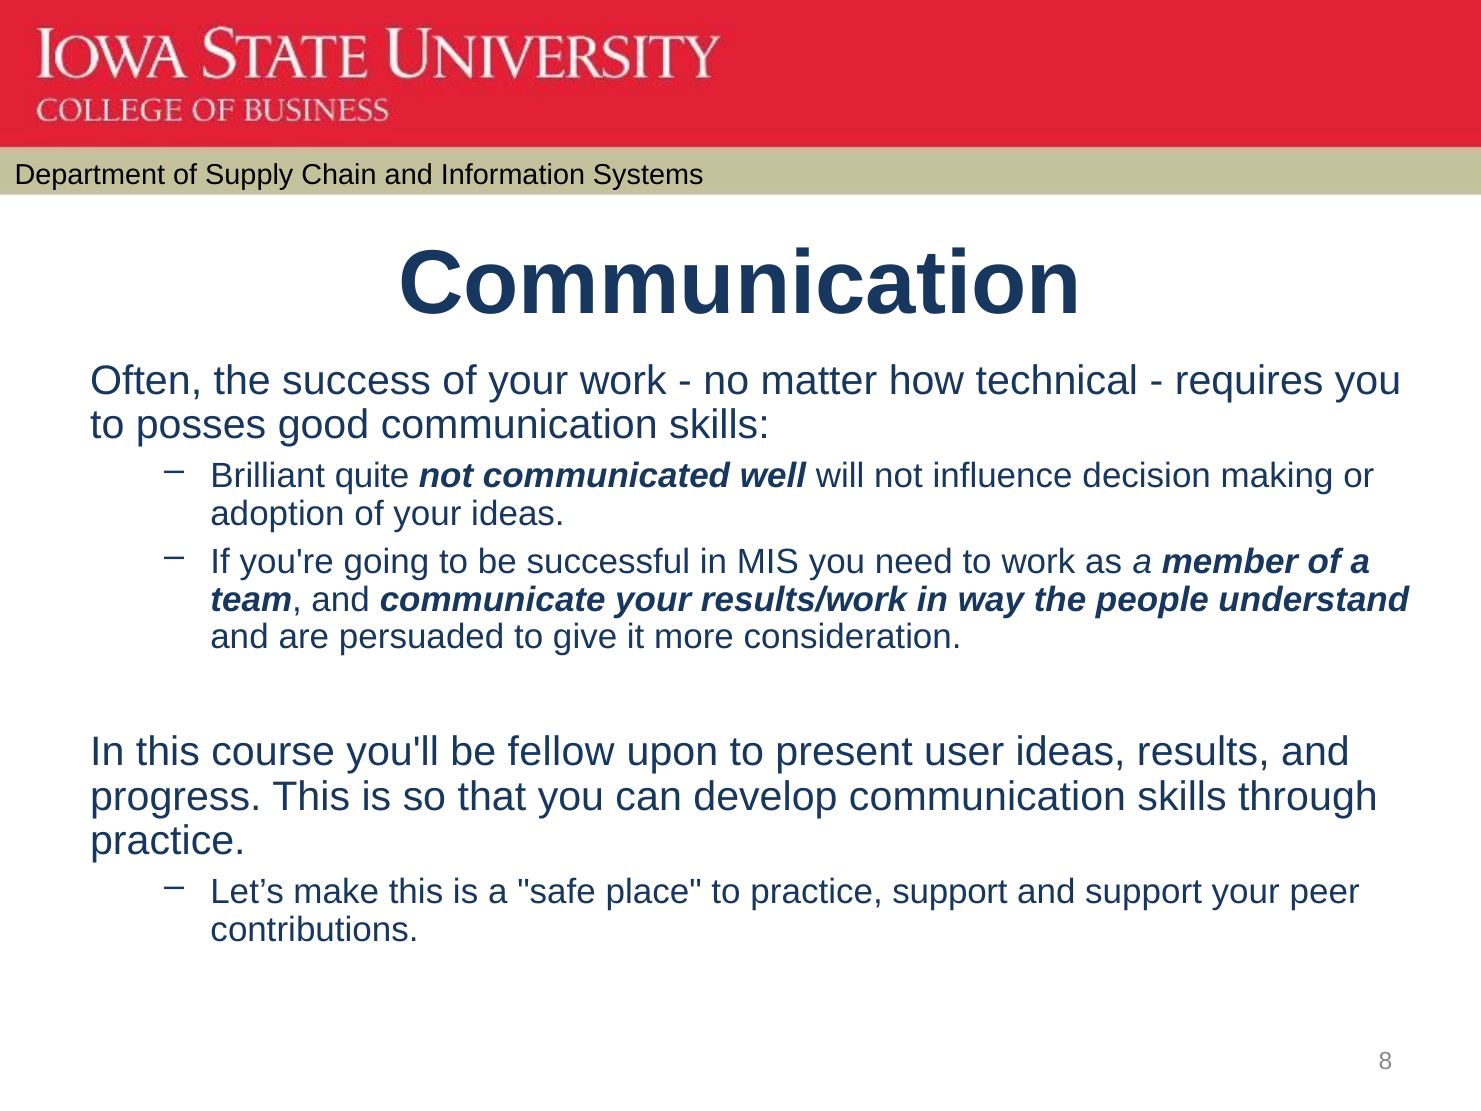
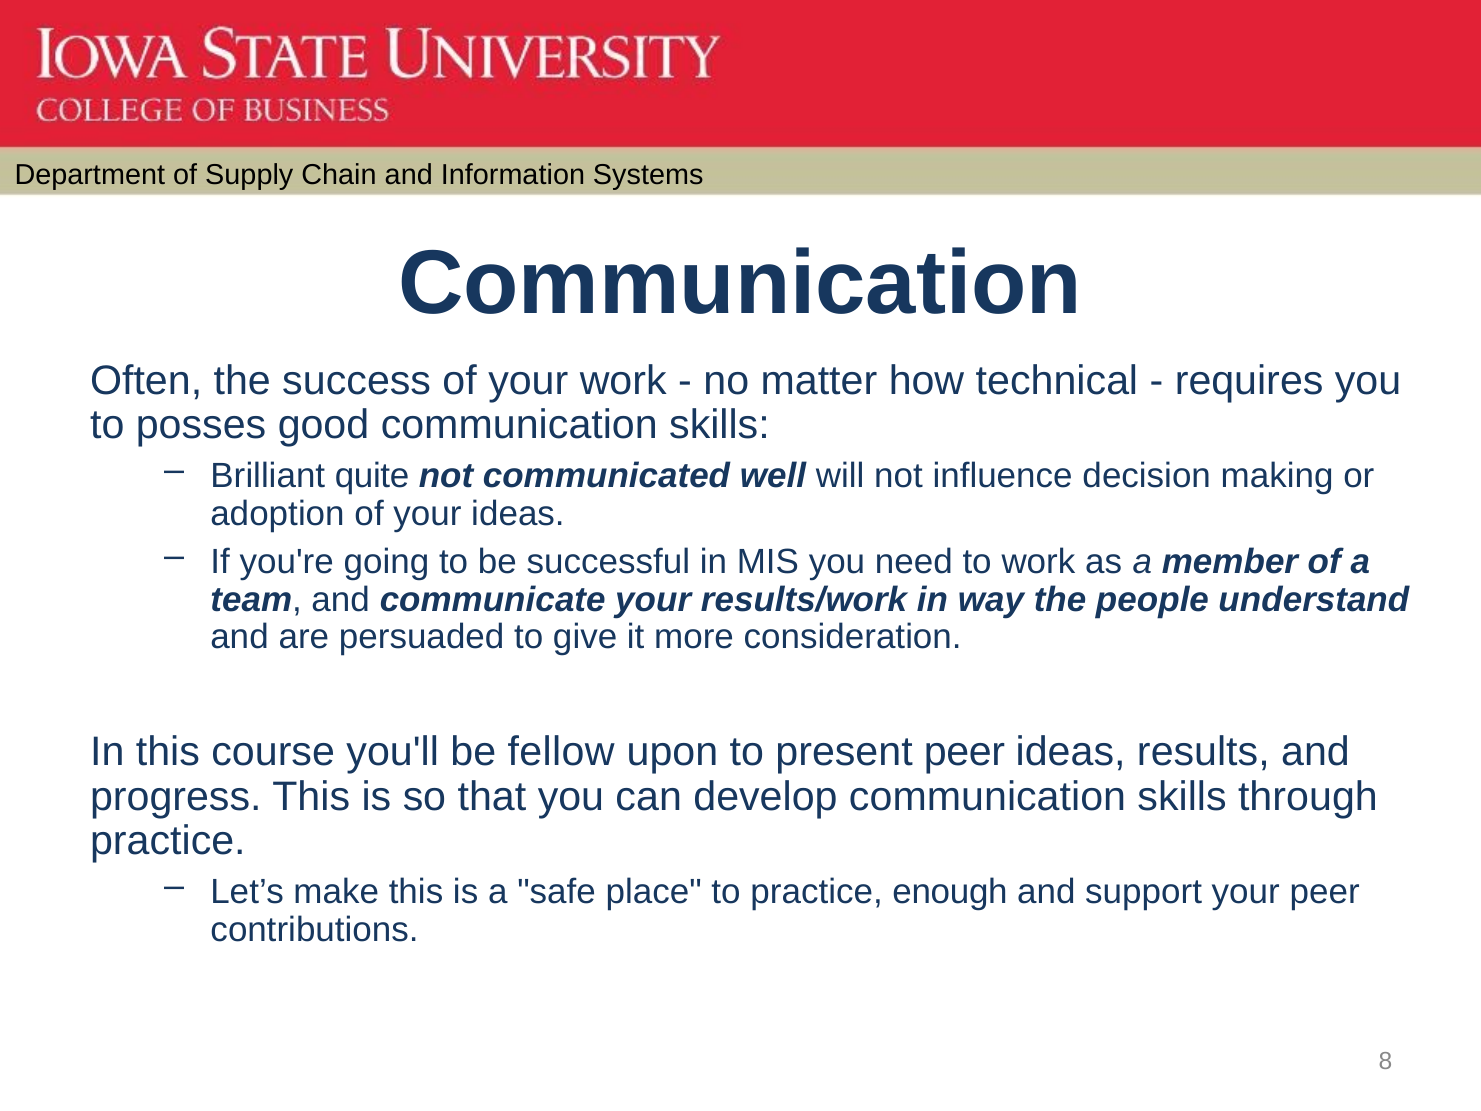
present user: user -> peer
practice support: support -> enough
